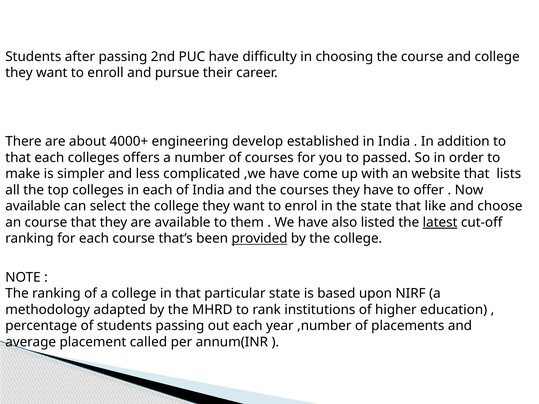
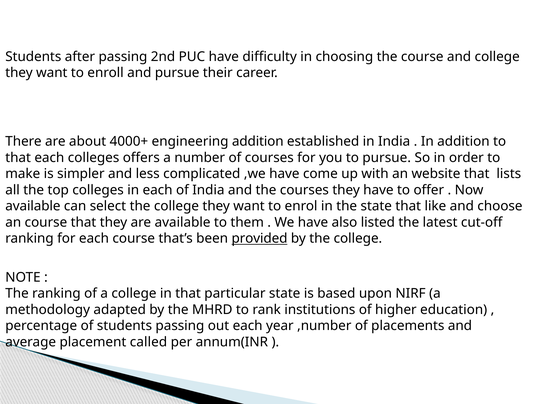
engineering develop: develop -> addition
to passed: passed -> pursue
latest underline: present -> none
